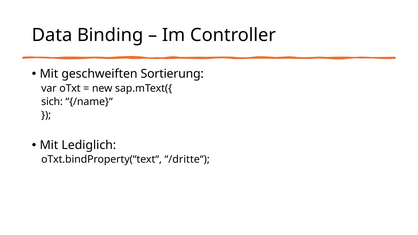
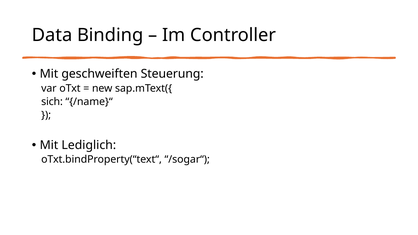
Sortierung: Sortierung -> Steuerung
/dritte“: /dritte“ -> /sogar“
